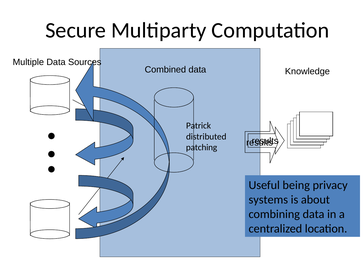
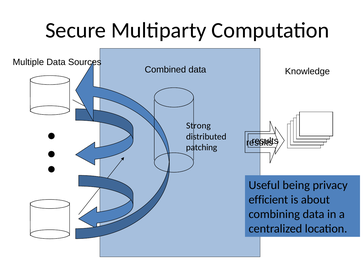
Patrick: Patrick -> Strong
systems: systems -> efficient
